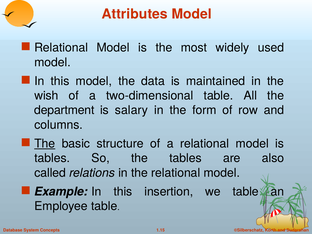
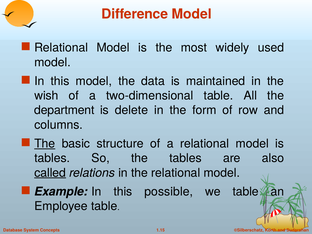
Attributes: Attributes -> Difference
salary: salary -> delete
called underline: none -> present
insertion: insertion -> possible
